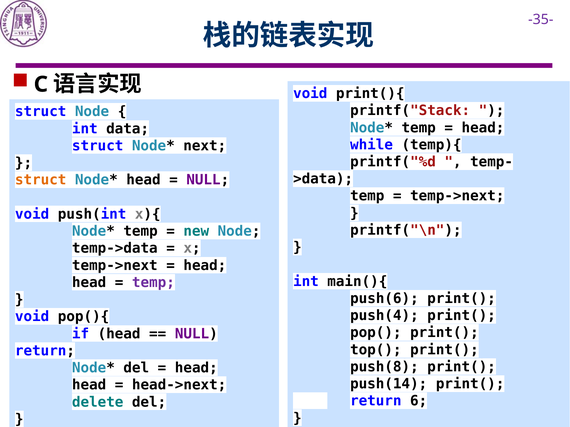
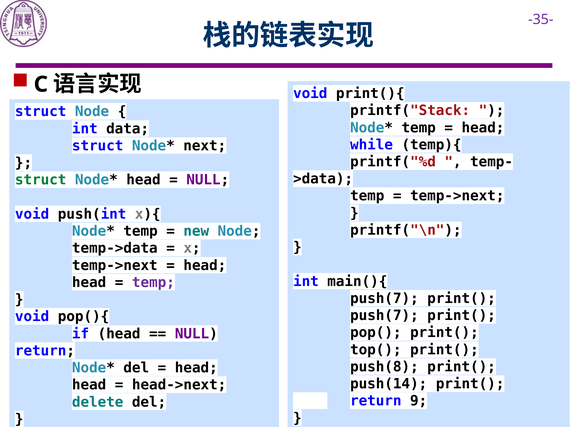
struct at (41, 180) colour: orange -> green
push(6 at (384, 299): push(6 -> push(7
push(4 at (384, 316): push(4 -> push(7
6: 6 -> 9
